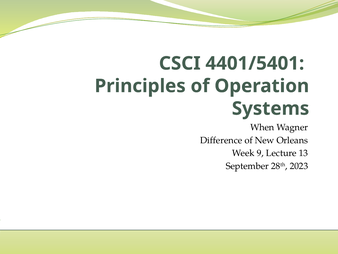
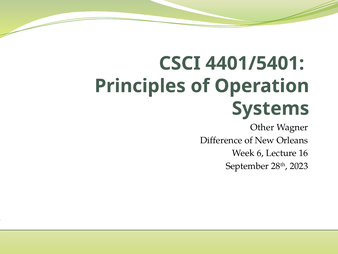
When: When -> Other
9: 9 -> 6
13: 13 -> 16
